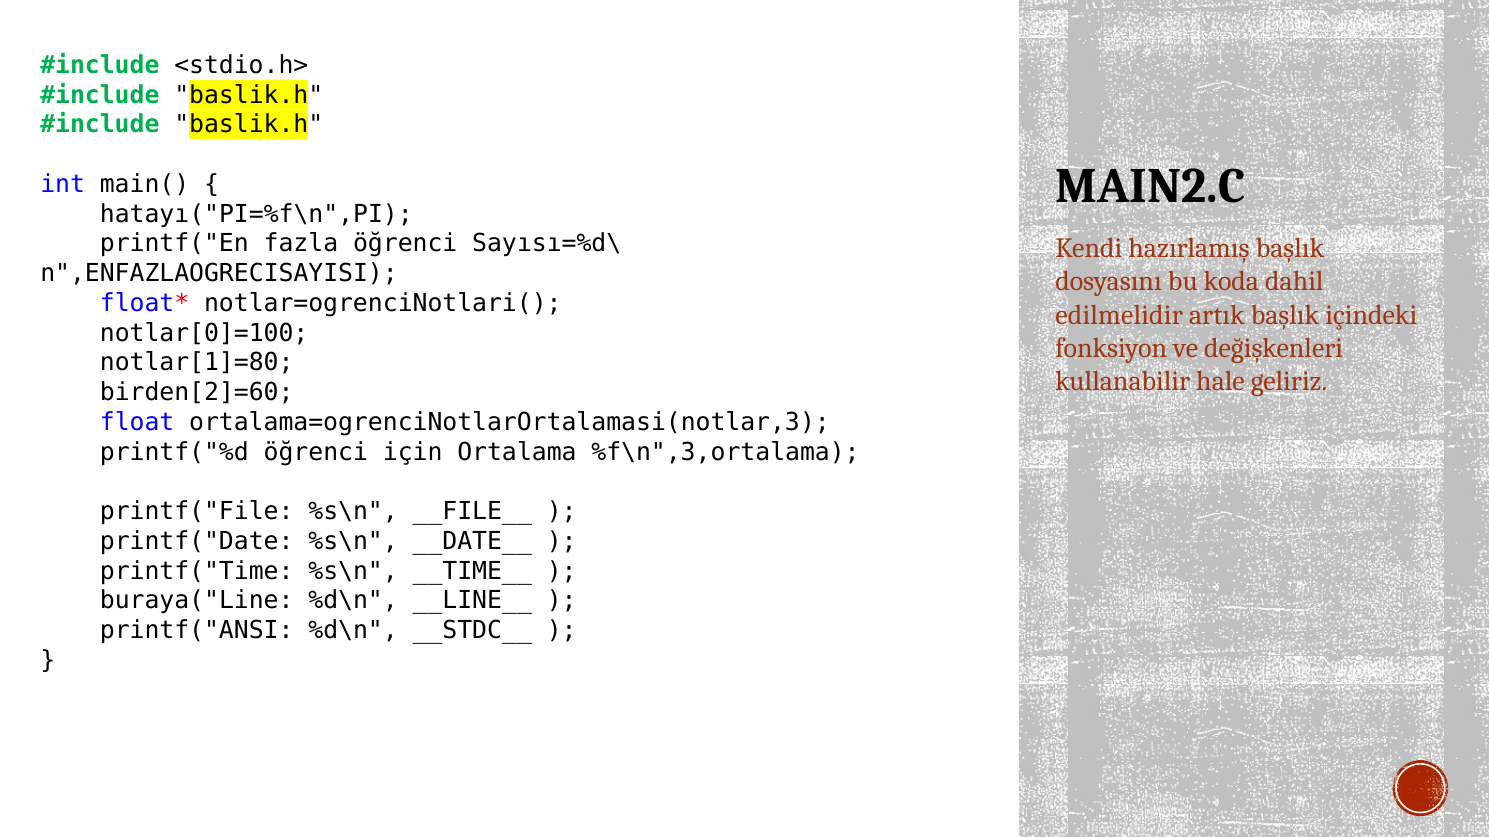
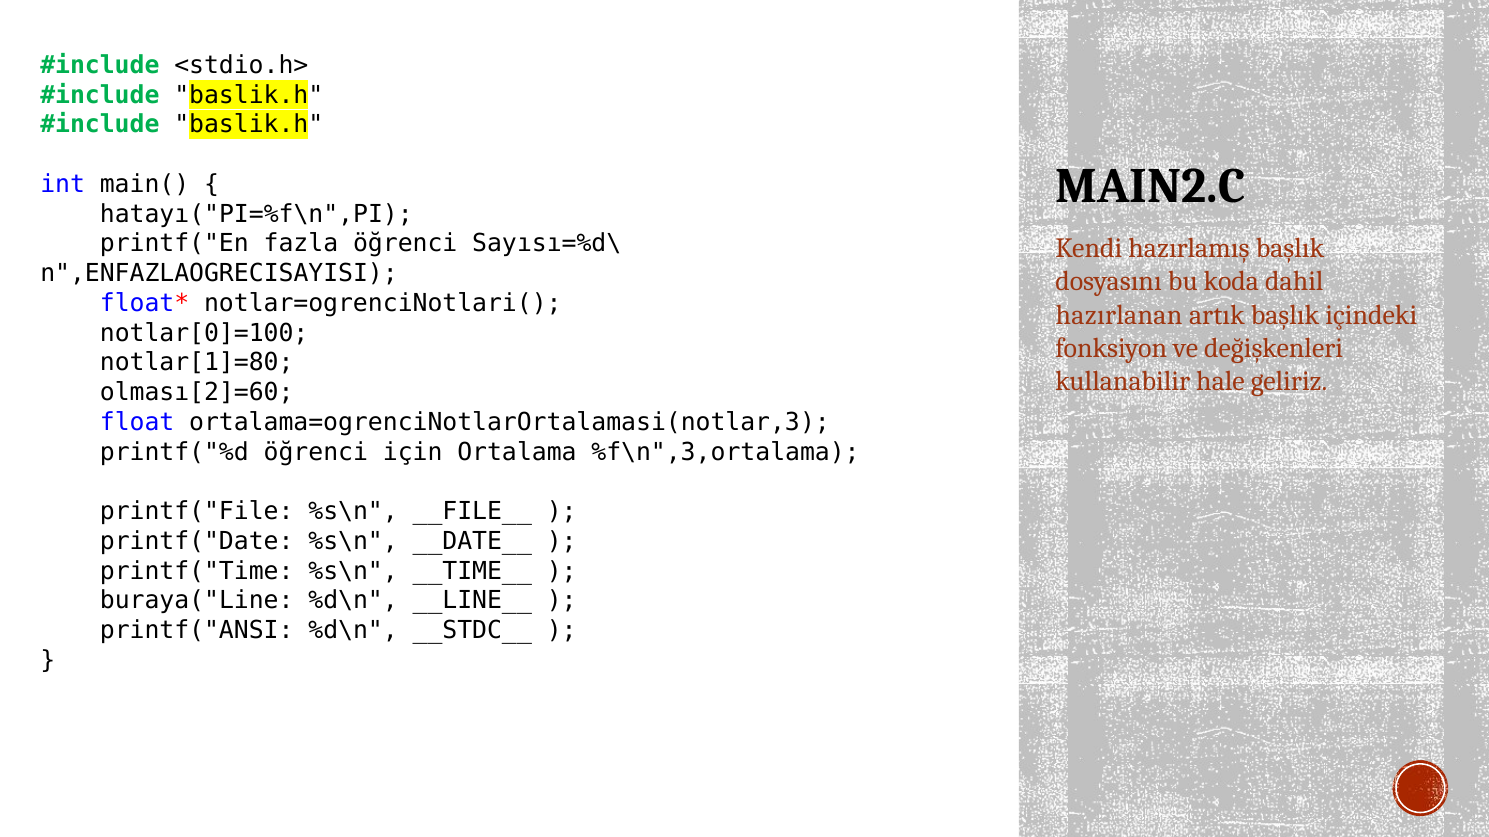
edilmelidir: edilmelidir -> hazırlanan
birden[2]=60: birden[2]=60 -> olması[2]=60
